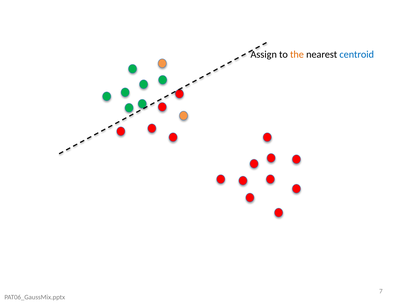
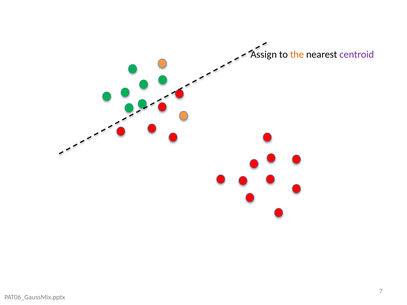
centroid colour: blue -> purple
